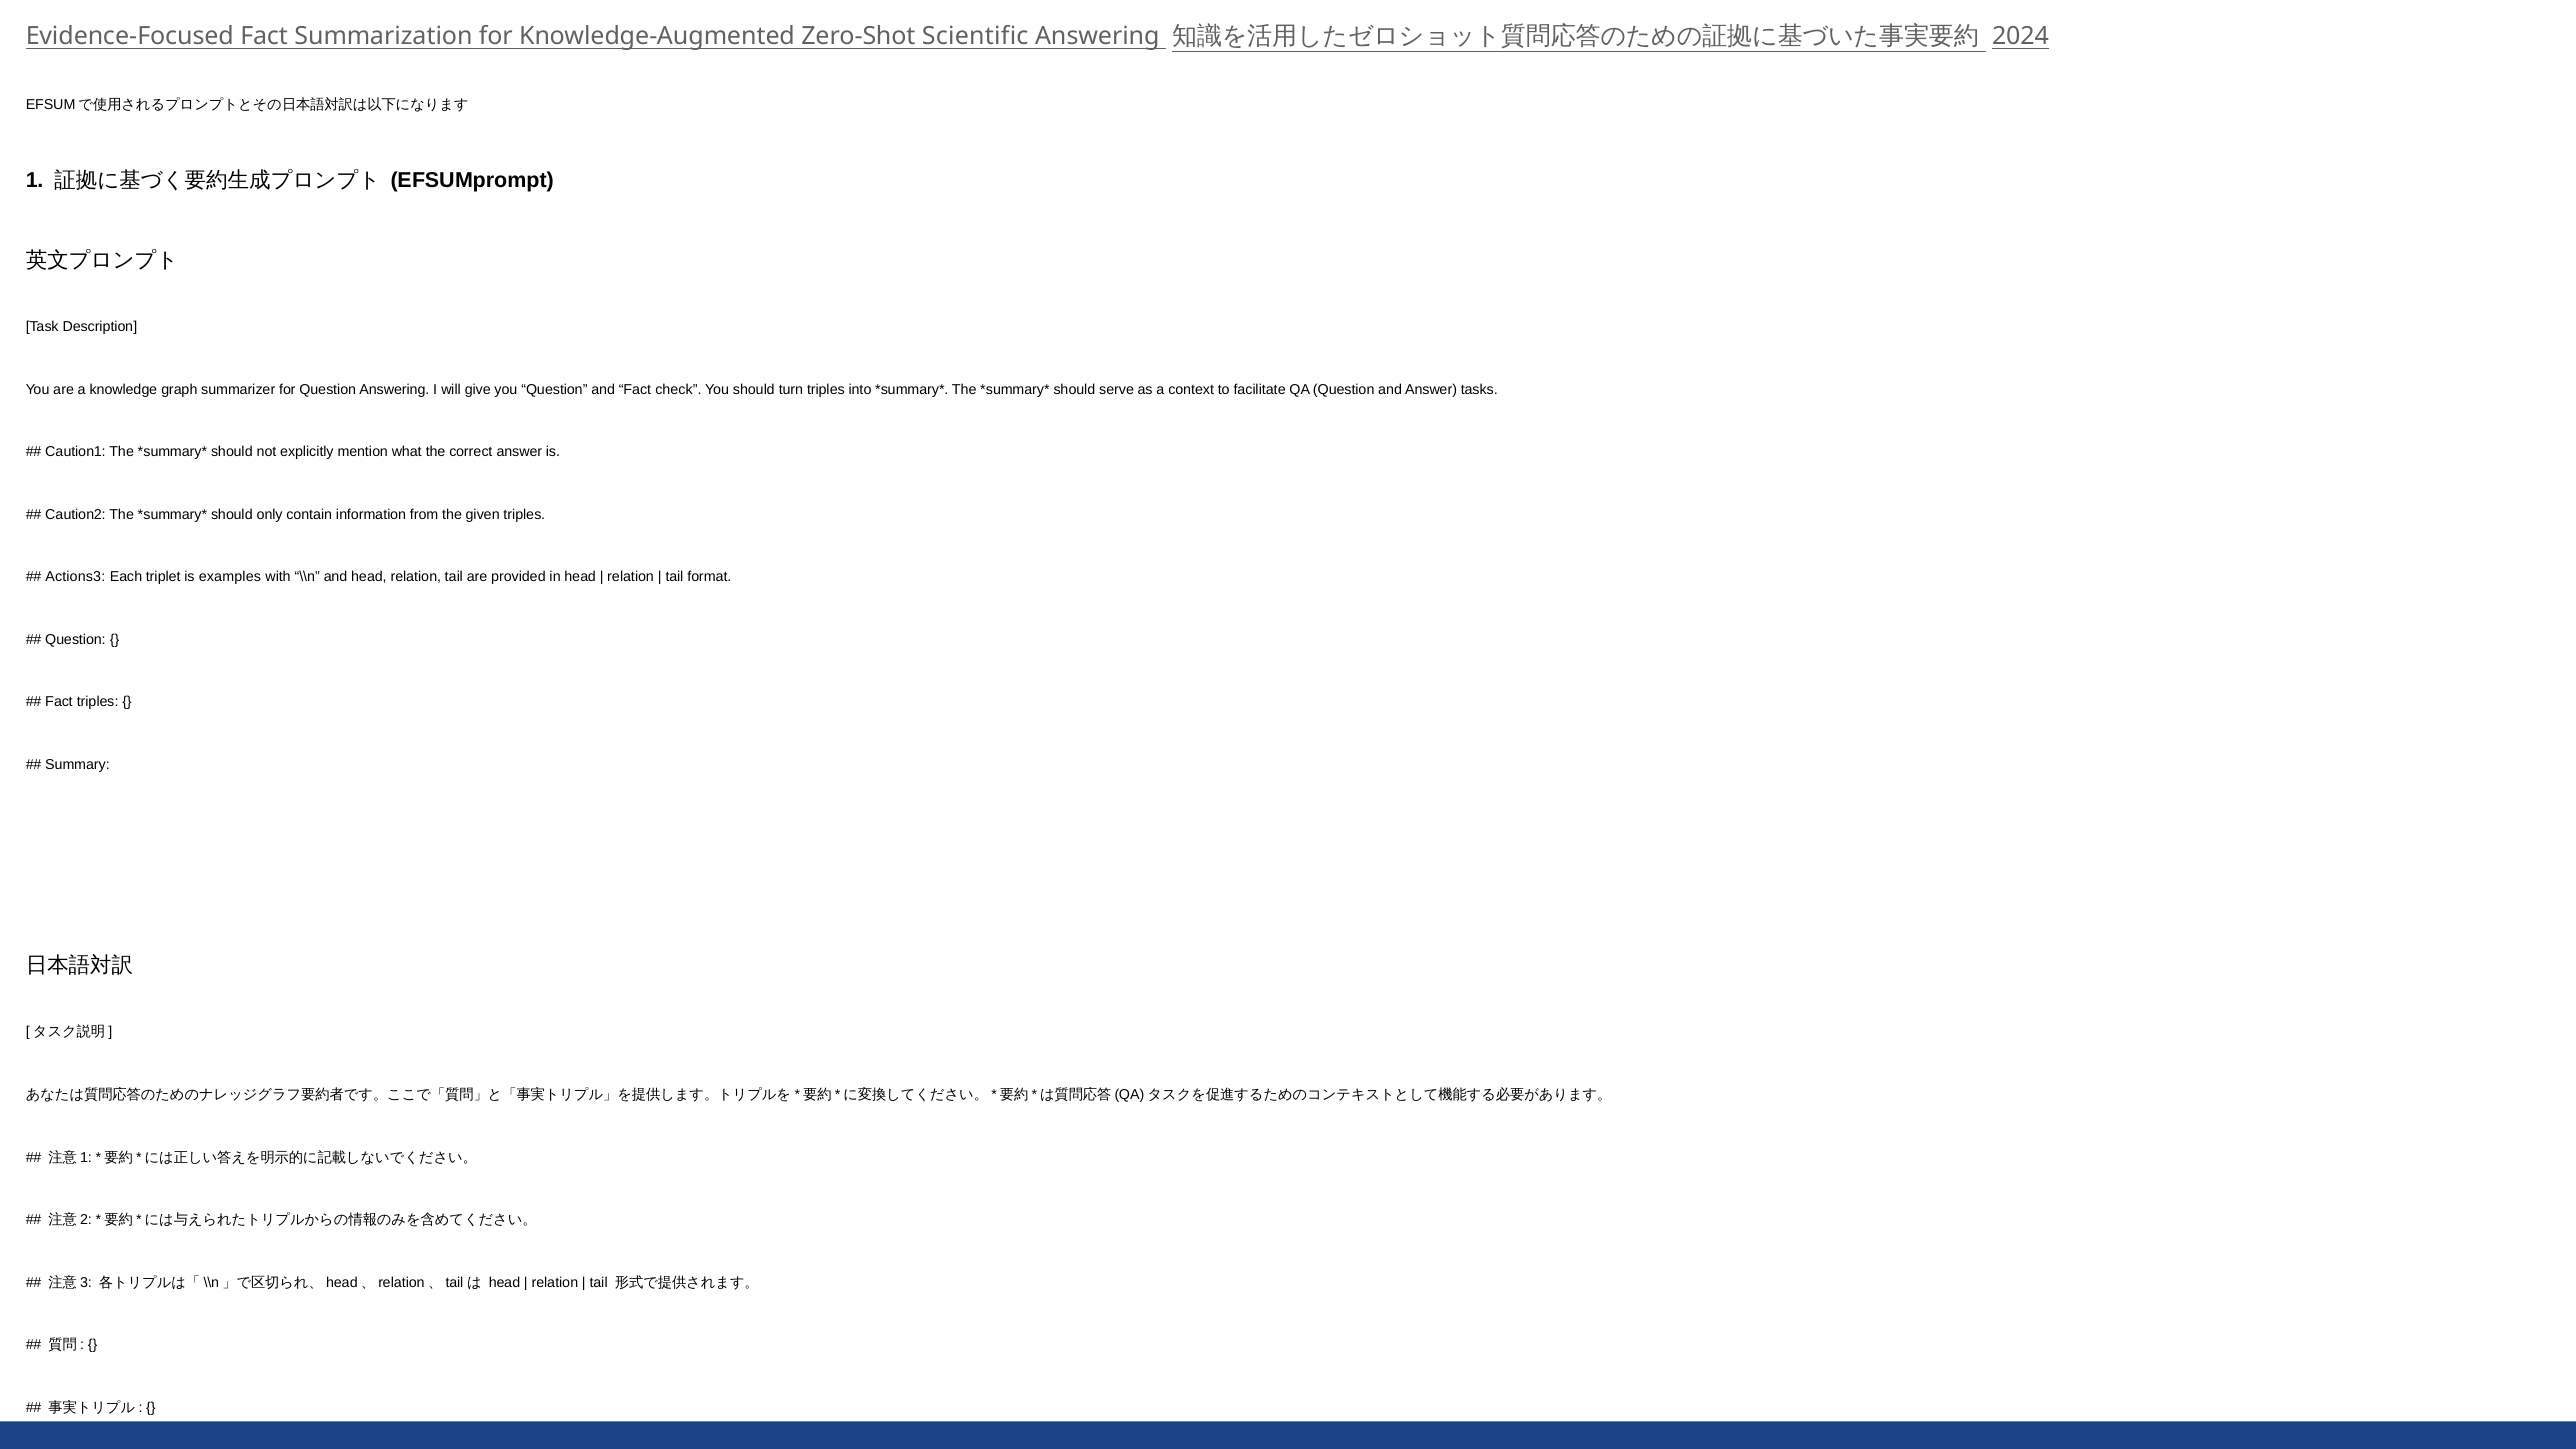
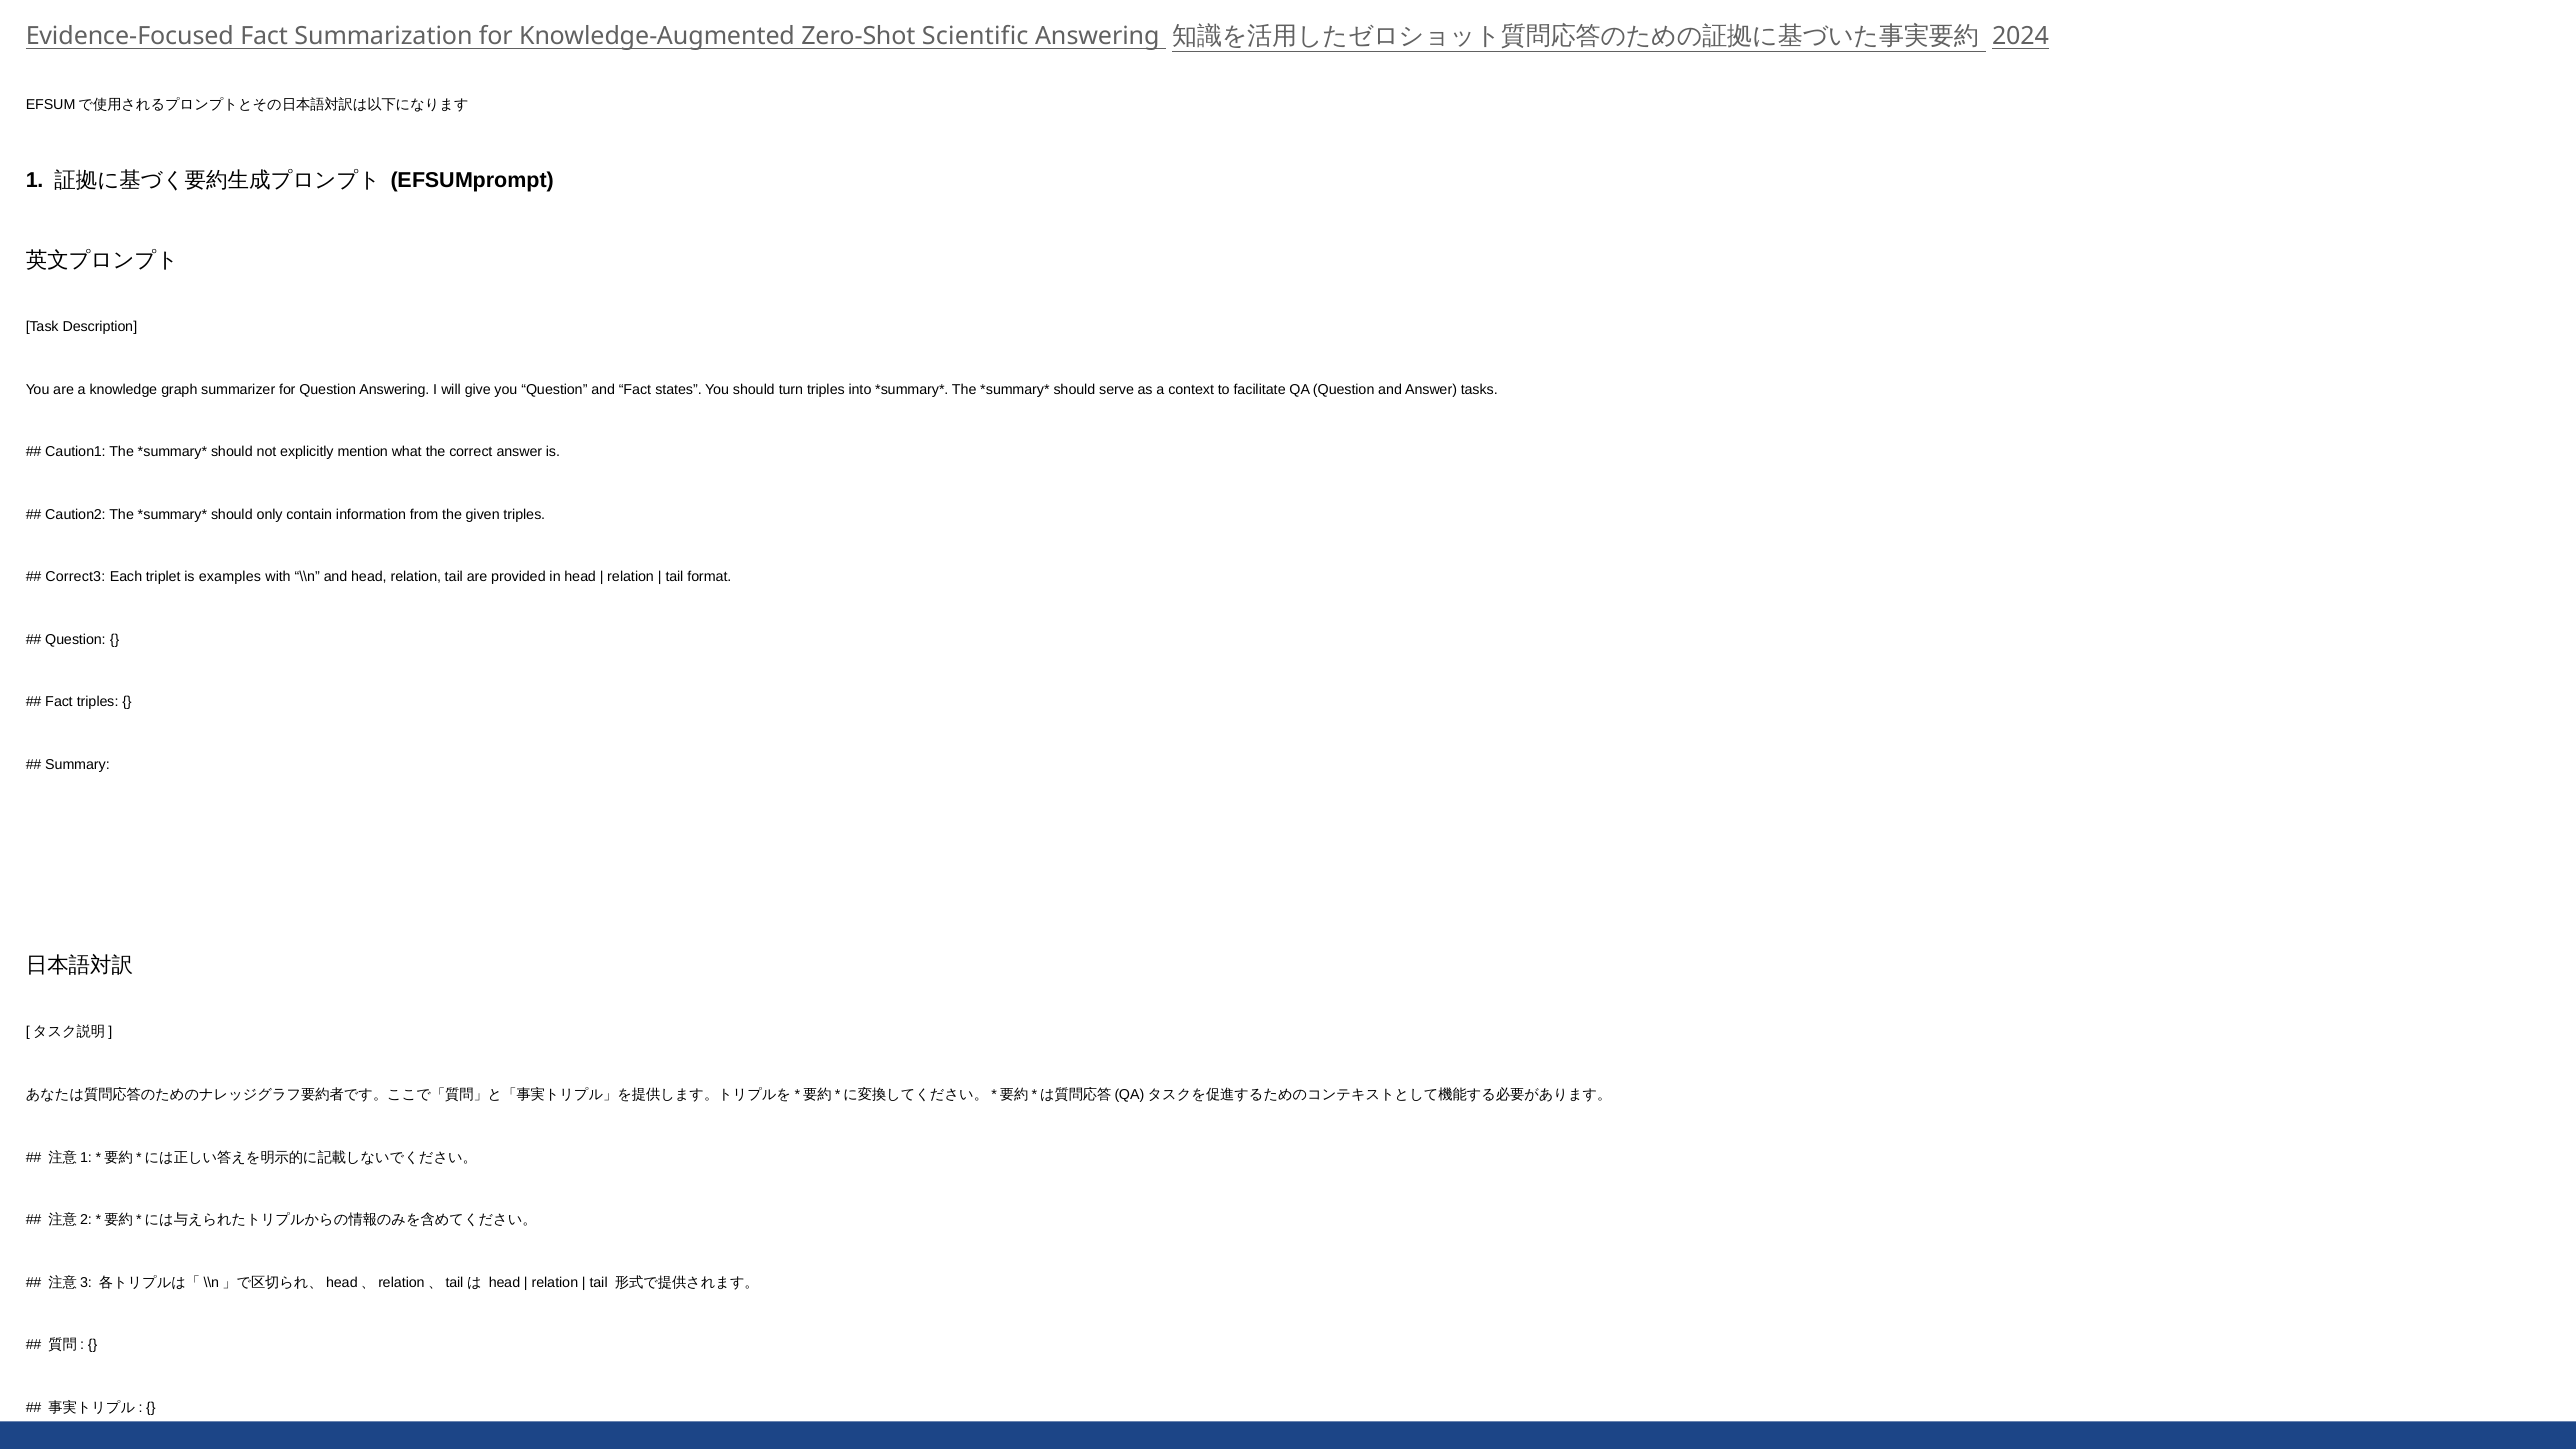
Fact check: check -> states
Actions3: Actions3 -> Correct3
